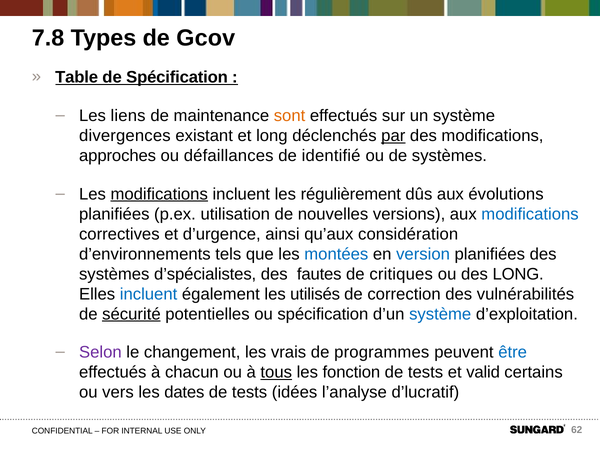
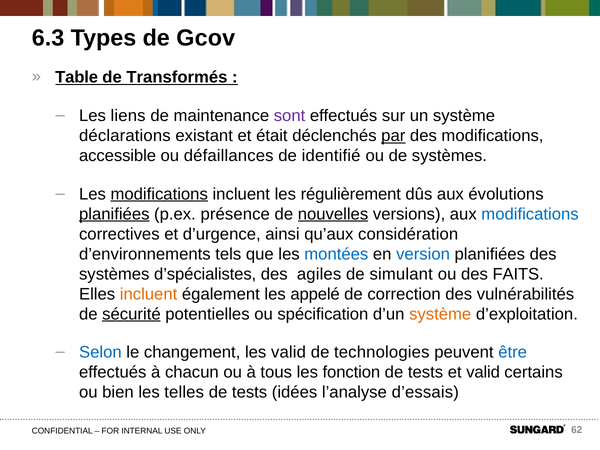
7.8: 7.8 -> 6.3
de Spécification: Spécification -> Transformés
sont colour: orange -> purple
divergences: divergences -> déclarations
et long: long -> était
approches: approches -> accessible
planifiées at (114, 214) underline: none -> present
utilisation: utilisation -> présence
nouvelles underline: none -> present
fautes: fautes -> agiles
critiques: critiques -> simulant
des LONG: LONG -> FAITS
incluent at (149, 294) colour: blue -> orange
utilisés: utilisés -> appelé
système at (440, 314) colour: blue -> orange
Selon colour: purple -> blue
les vrais: vrais -> valid
programmes: programmes -> technologies
tous underline: present -> none
vers: vers -> bien
dates: dates -> telles
d’lucratif: d’lucratif -> d’essais
